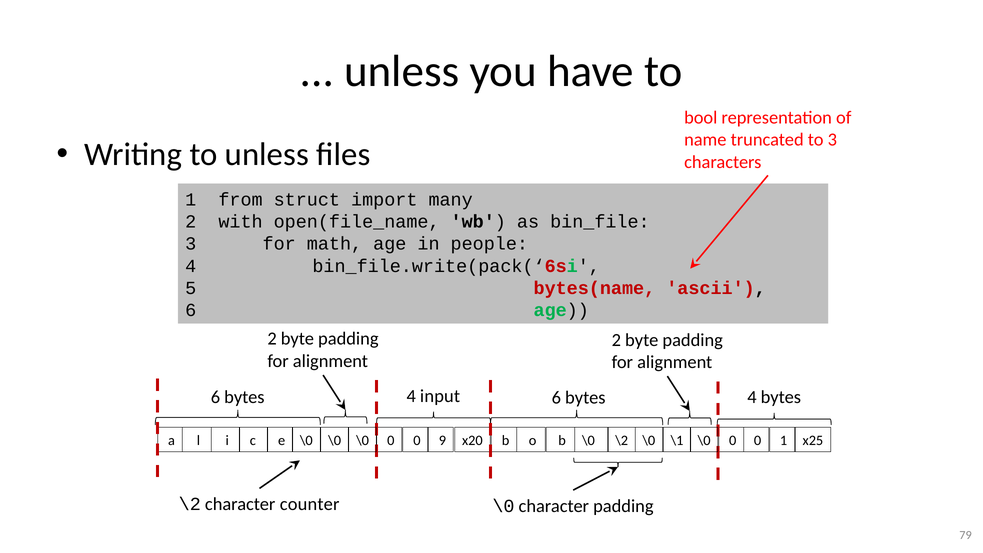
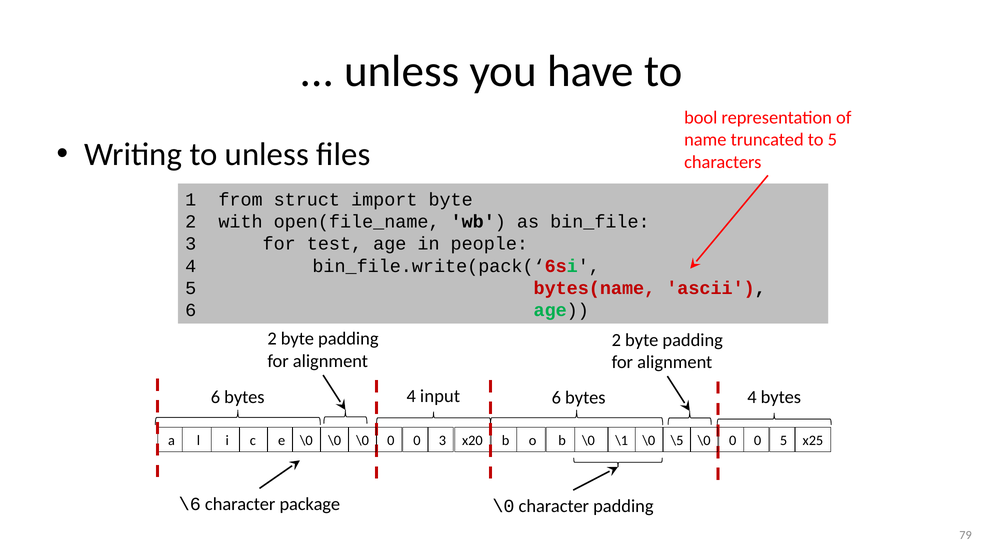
to 3: 3 -> 5
import many: many -> byte
math: math -> test
0 9: 9 -> 3
\2 at (622, 440): \2 -> \1
\1: \1 -> \5
0 1: 1 -> 5
\2 at (190, 504): \2 -> \6
counter: counter -> package
